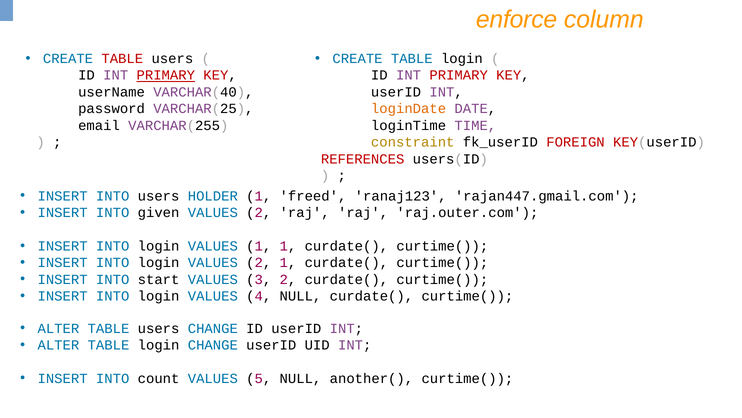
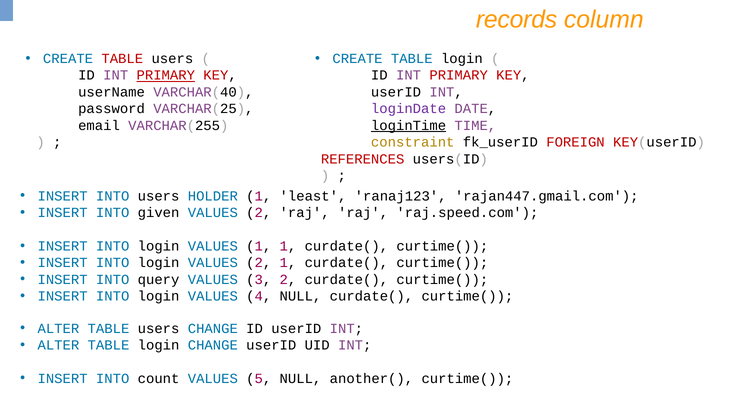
enforce: enforce -> records
loginDate colour: orange -> purple
loginTime underline: none -> present
freed: freed -> least
raj.outer.com: raj.outer.com -> raj.speed.com
start: start -> query
